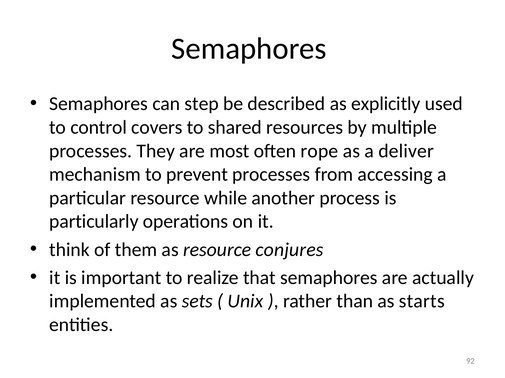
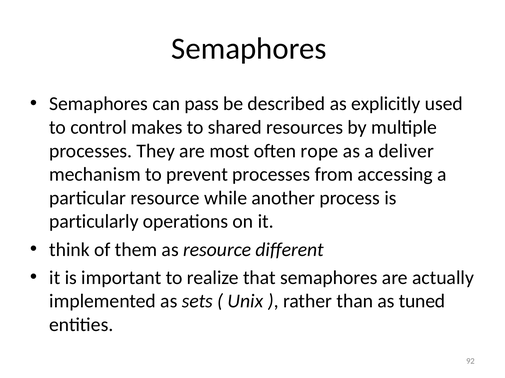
step: step -> pass
covers: covers -> makes
conjures: conjures -> different
starts: starts -> tuned
